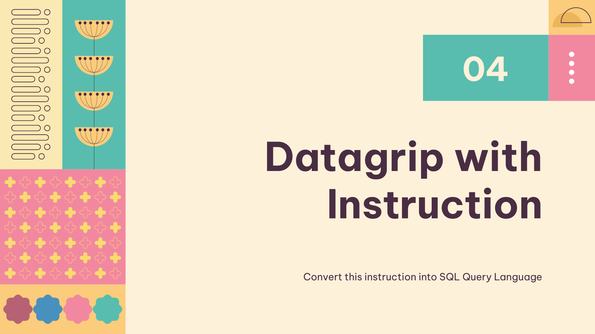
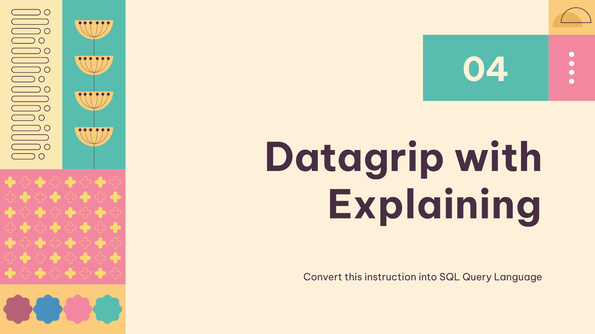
Instruction at (435, 206): Instruction -> Explaining
